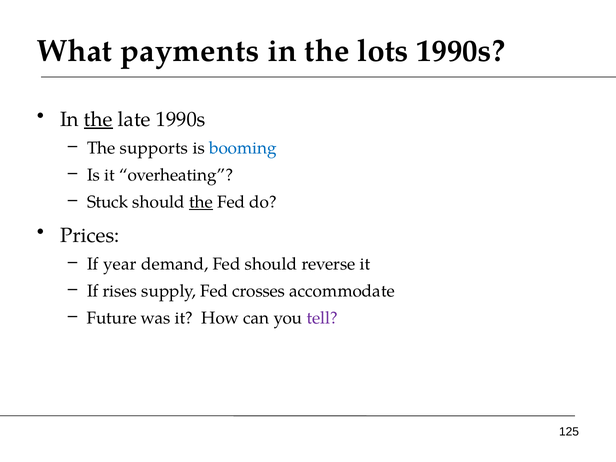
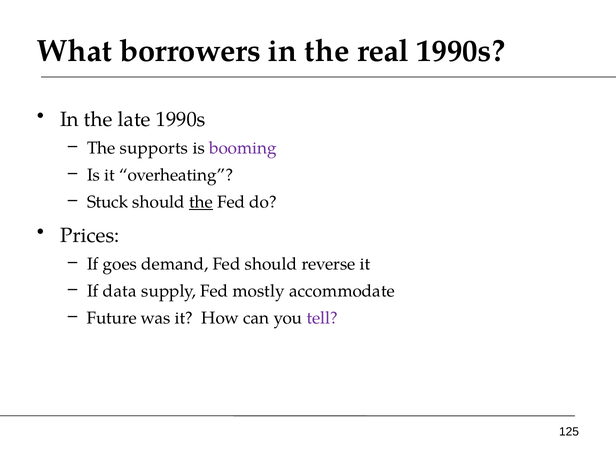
payments: payments -> borrowers
lots: lots -> real
the at (98, 120) underline: present -> none
booming colour: blue -> purple
year: year -> goes
rises: rises -> data
crosses: crosses -> mostly
